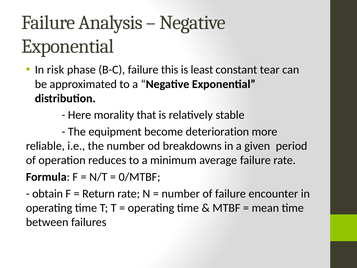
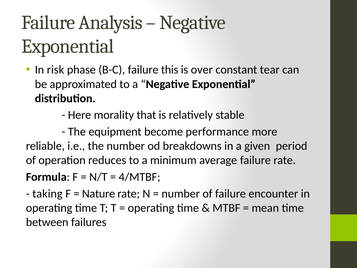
least: least -> over
deterioration: deterioration -> performance
0/MTBF: 0/MTBF -> 4/MTBF
obtain: obtain -> taking
Return: Return -> Nature
